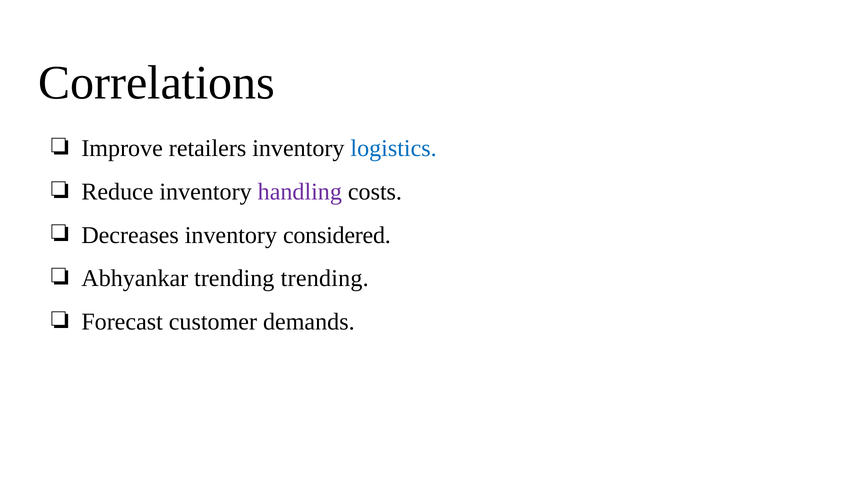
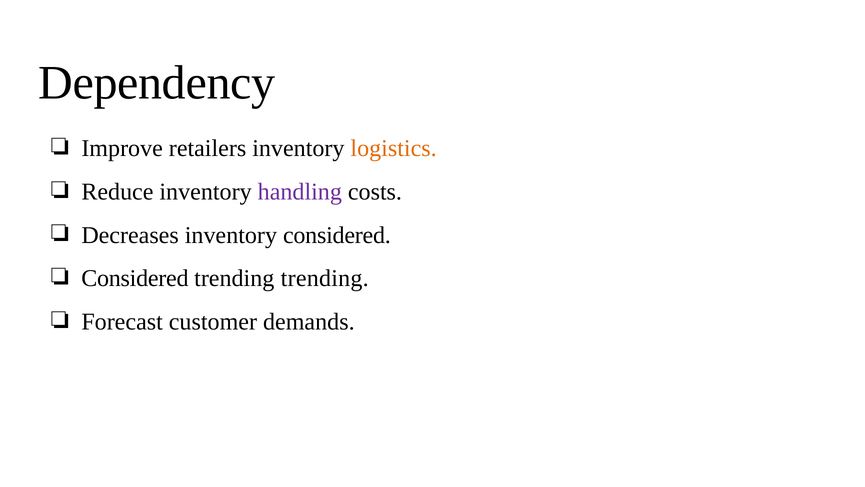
Correlations: Correlations -> Dependency
logistics colour: blue -> orange
Abhyankar at (135, 278): Abhyankar -> Considered
